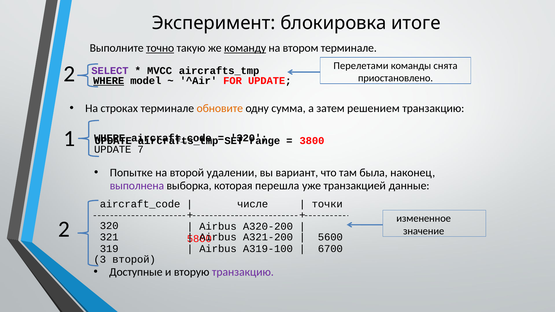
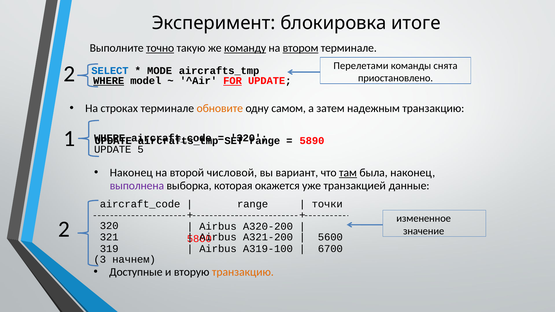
втором underline: none -> present
SELECT colour: purple -> blue
MVCC: MVCC -> MODE
FOR underline: none -> present
сумма: сумма -> самом
решением: решением -> надежным
3800: 3800 -> 5890
7: 7 -> 5
Попытке at (131, 173): Попытке -> Наконец
удалении: удалении -> числовой
там underline: none -> present
перешла: перешла -> окажется
числе at (253, 204): числе -> range
3 второй: второй -> начнем
транзакцию at (243, 272) colour: purple -> orange
